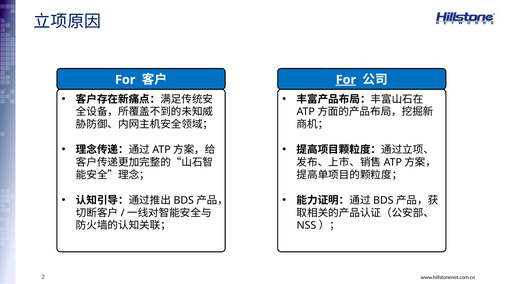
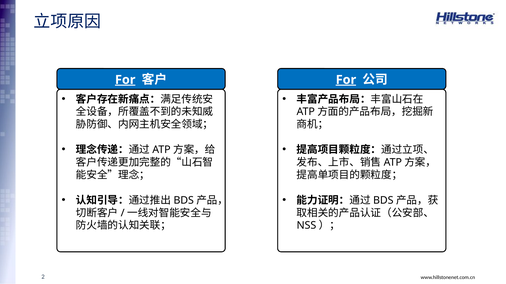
For at (125, 80) underline: none -> present
